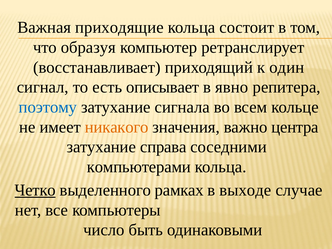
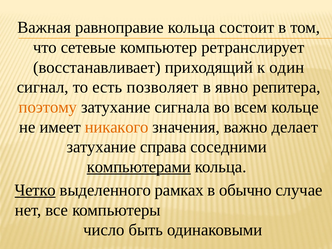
приходящие: приходящие -> равноправие
образуя: образуя -> сетевые
описывает: описывает -> позволяет
поэтому colour: blue -> orange
центра: центра -> делает
компьютерами underline: none -> present
выходе: выходе -> обычно
